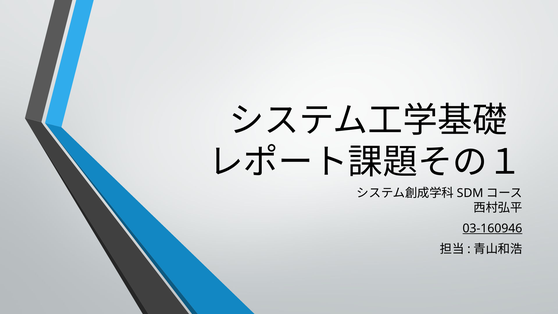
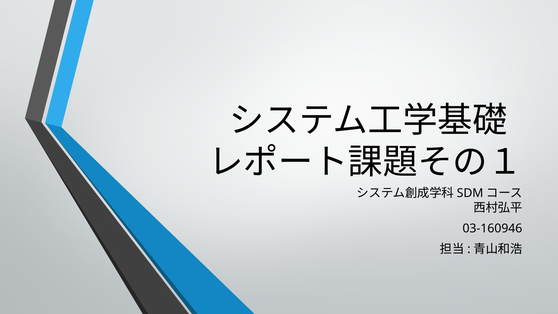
03-160946 underline: present -> none
